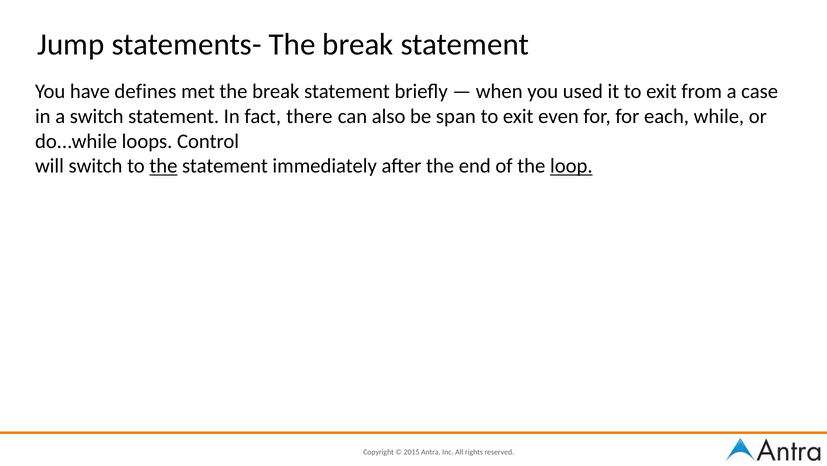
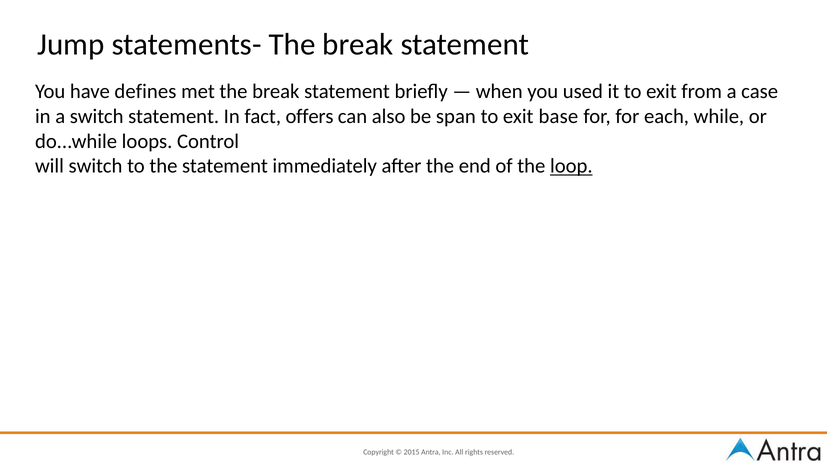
there: there -> offers
even: even -> base
the at (163, 166) underline: present -> none
